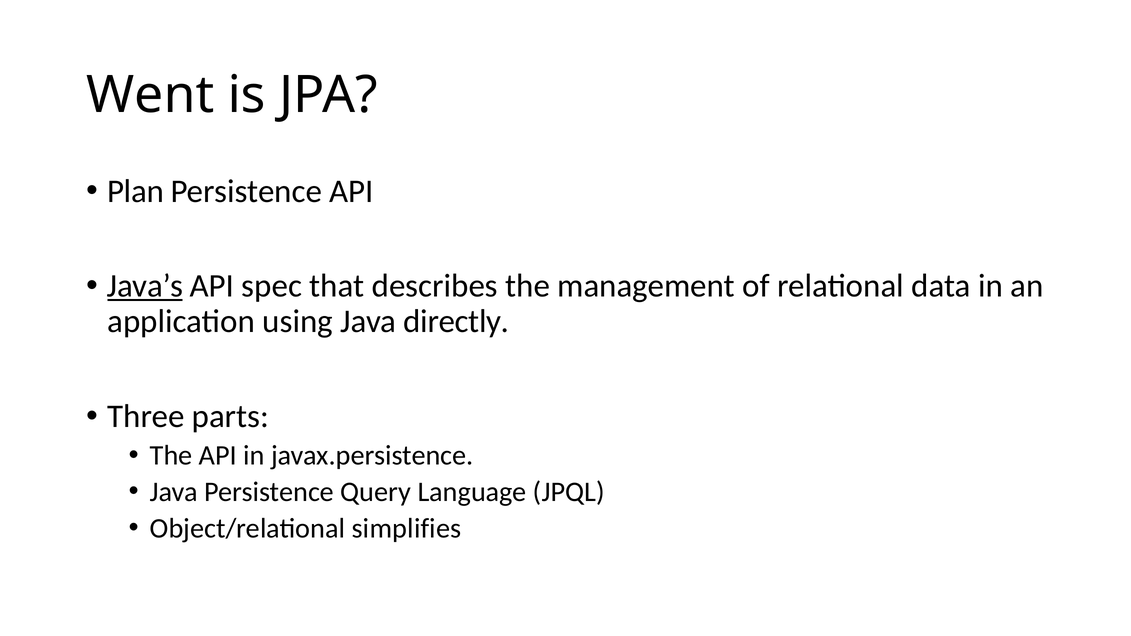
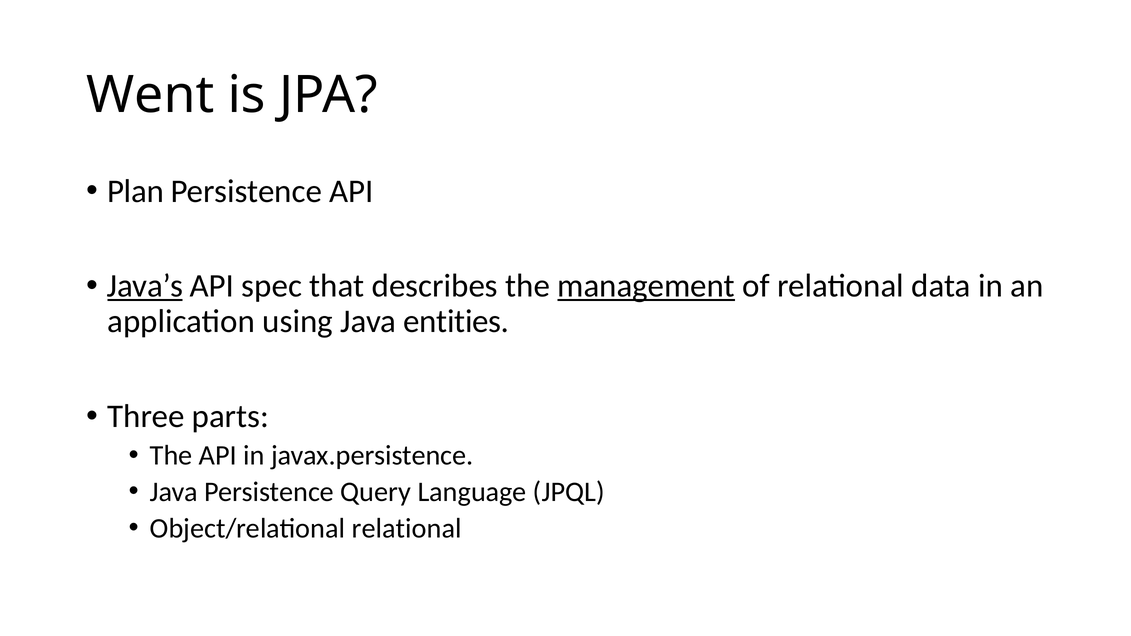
management underline: none -> present
directly: directly -> entities
Object/relational simplifies: simplifies -> relational
